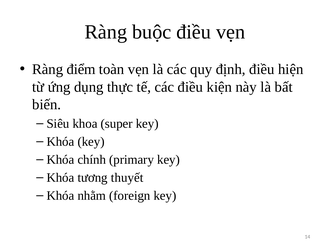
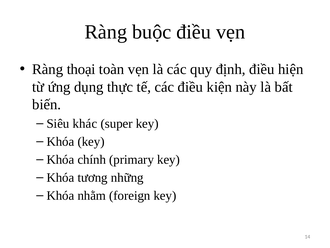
điểm: điểm -> thoại
khoa: khoa -> khác
thuyết: thuyết -> những
